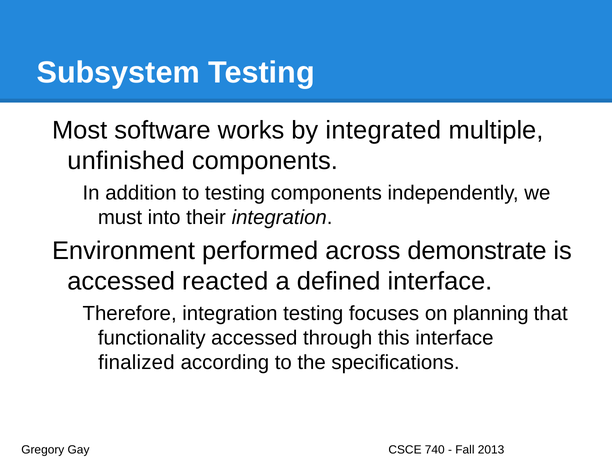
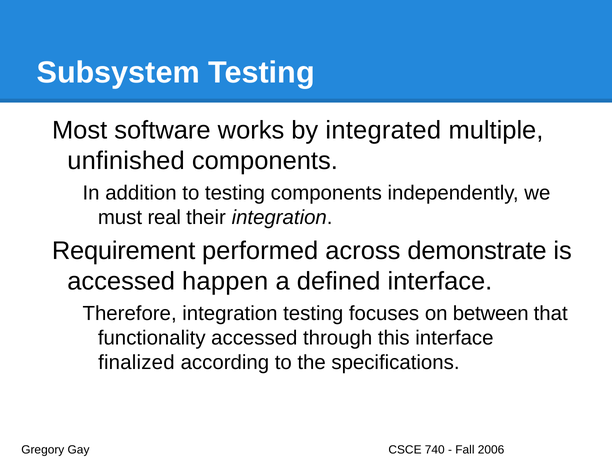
into: into -> real
Environment: Environment -> Requirement
reacted: reacted -> happen
planning: planning -> between
2013: 2013 -> 2006
